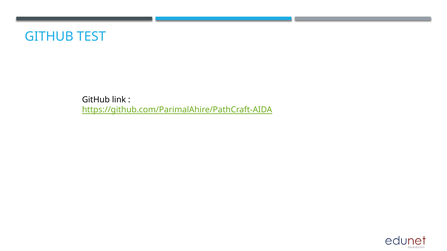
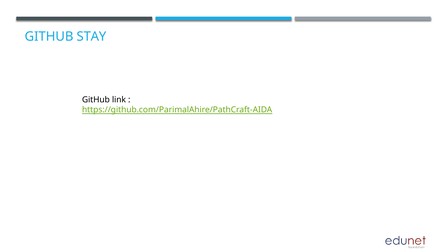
TEST: TEST -> STAY
